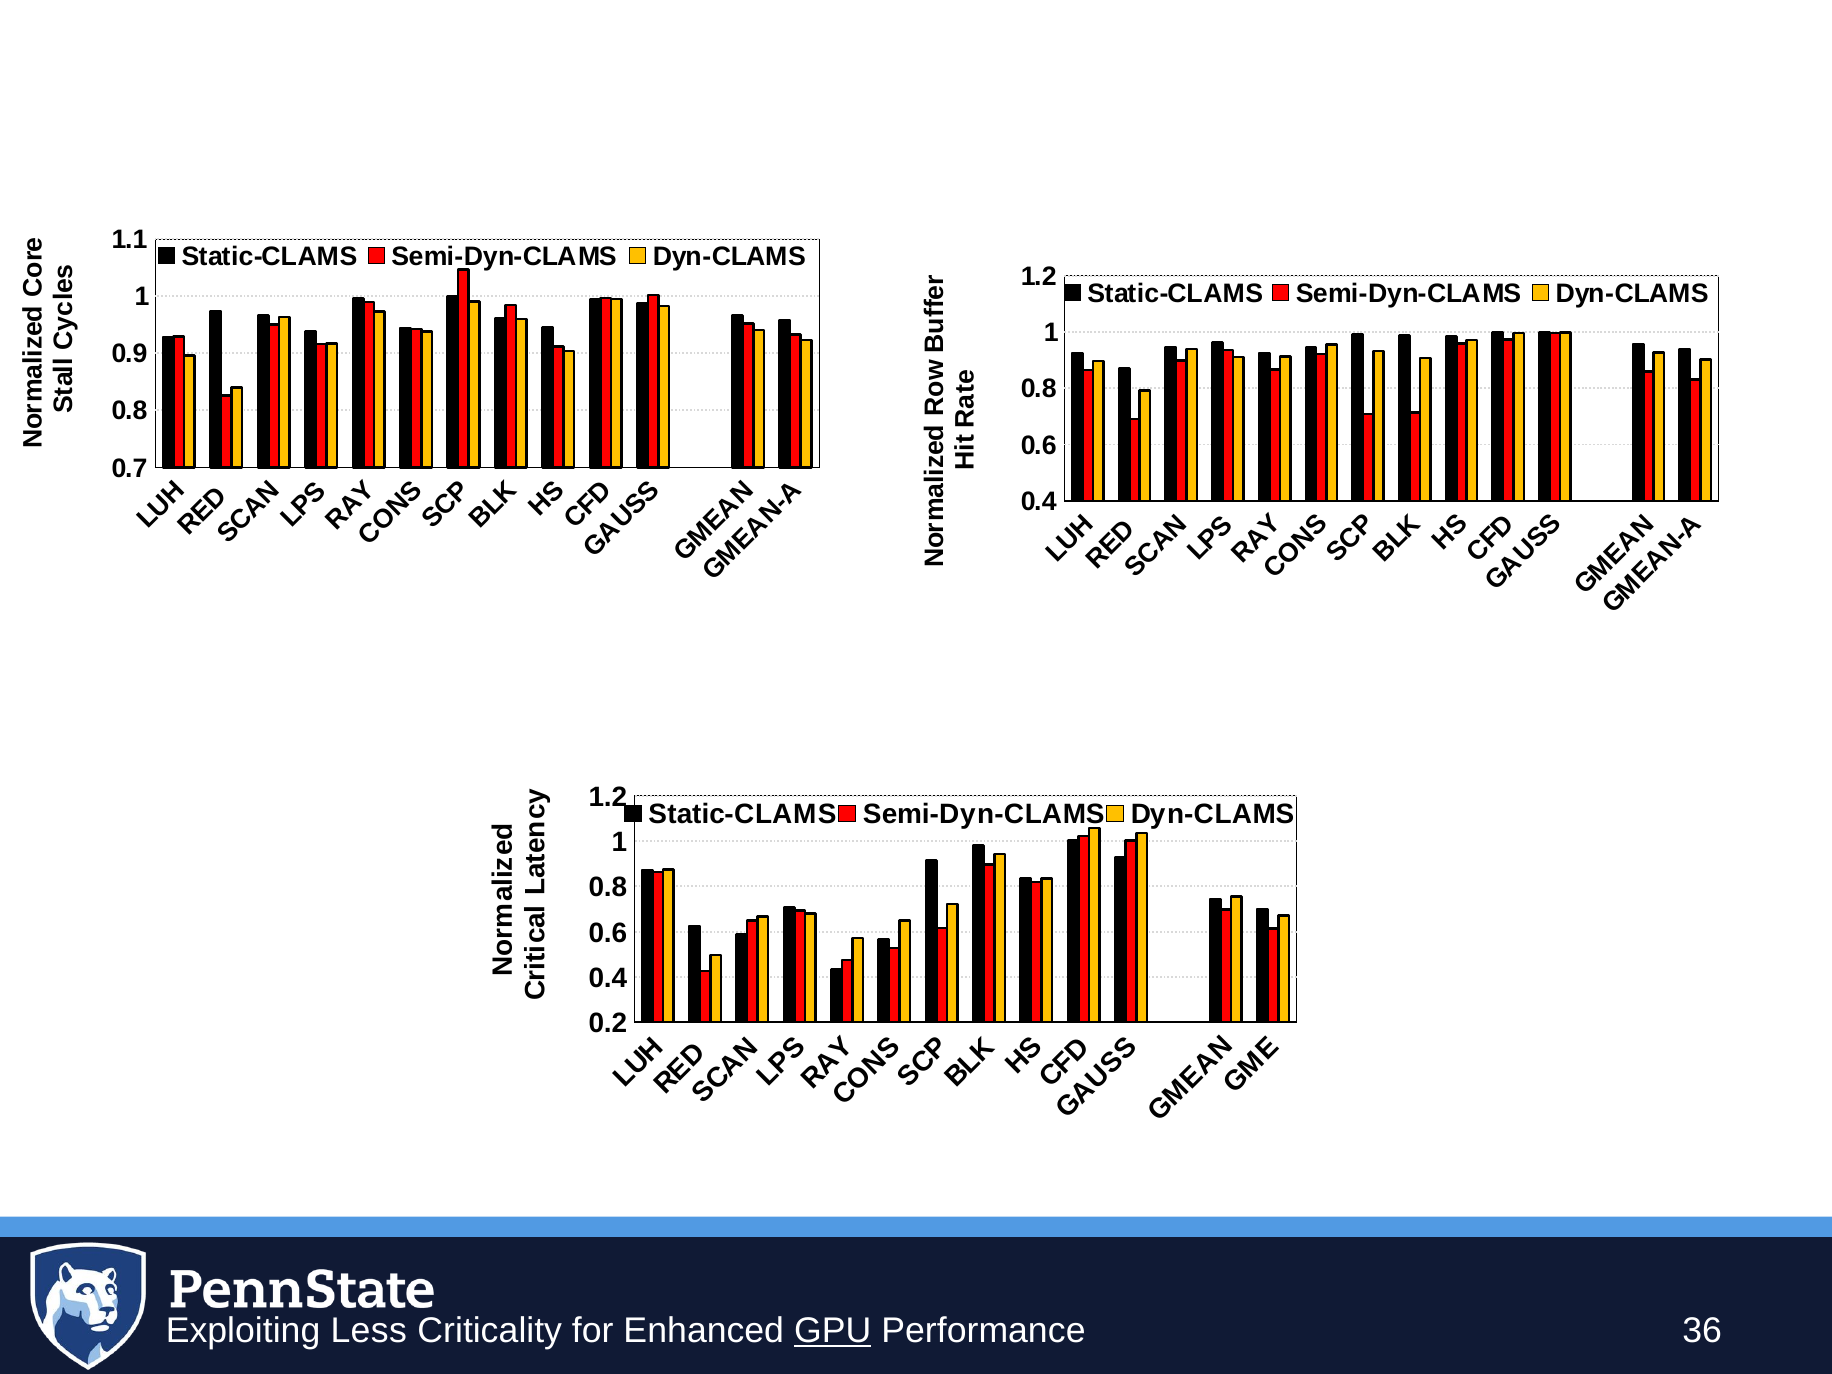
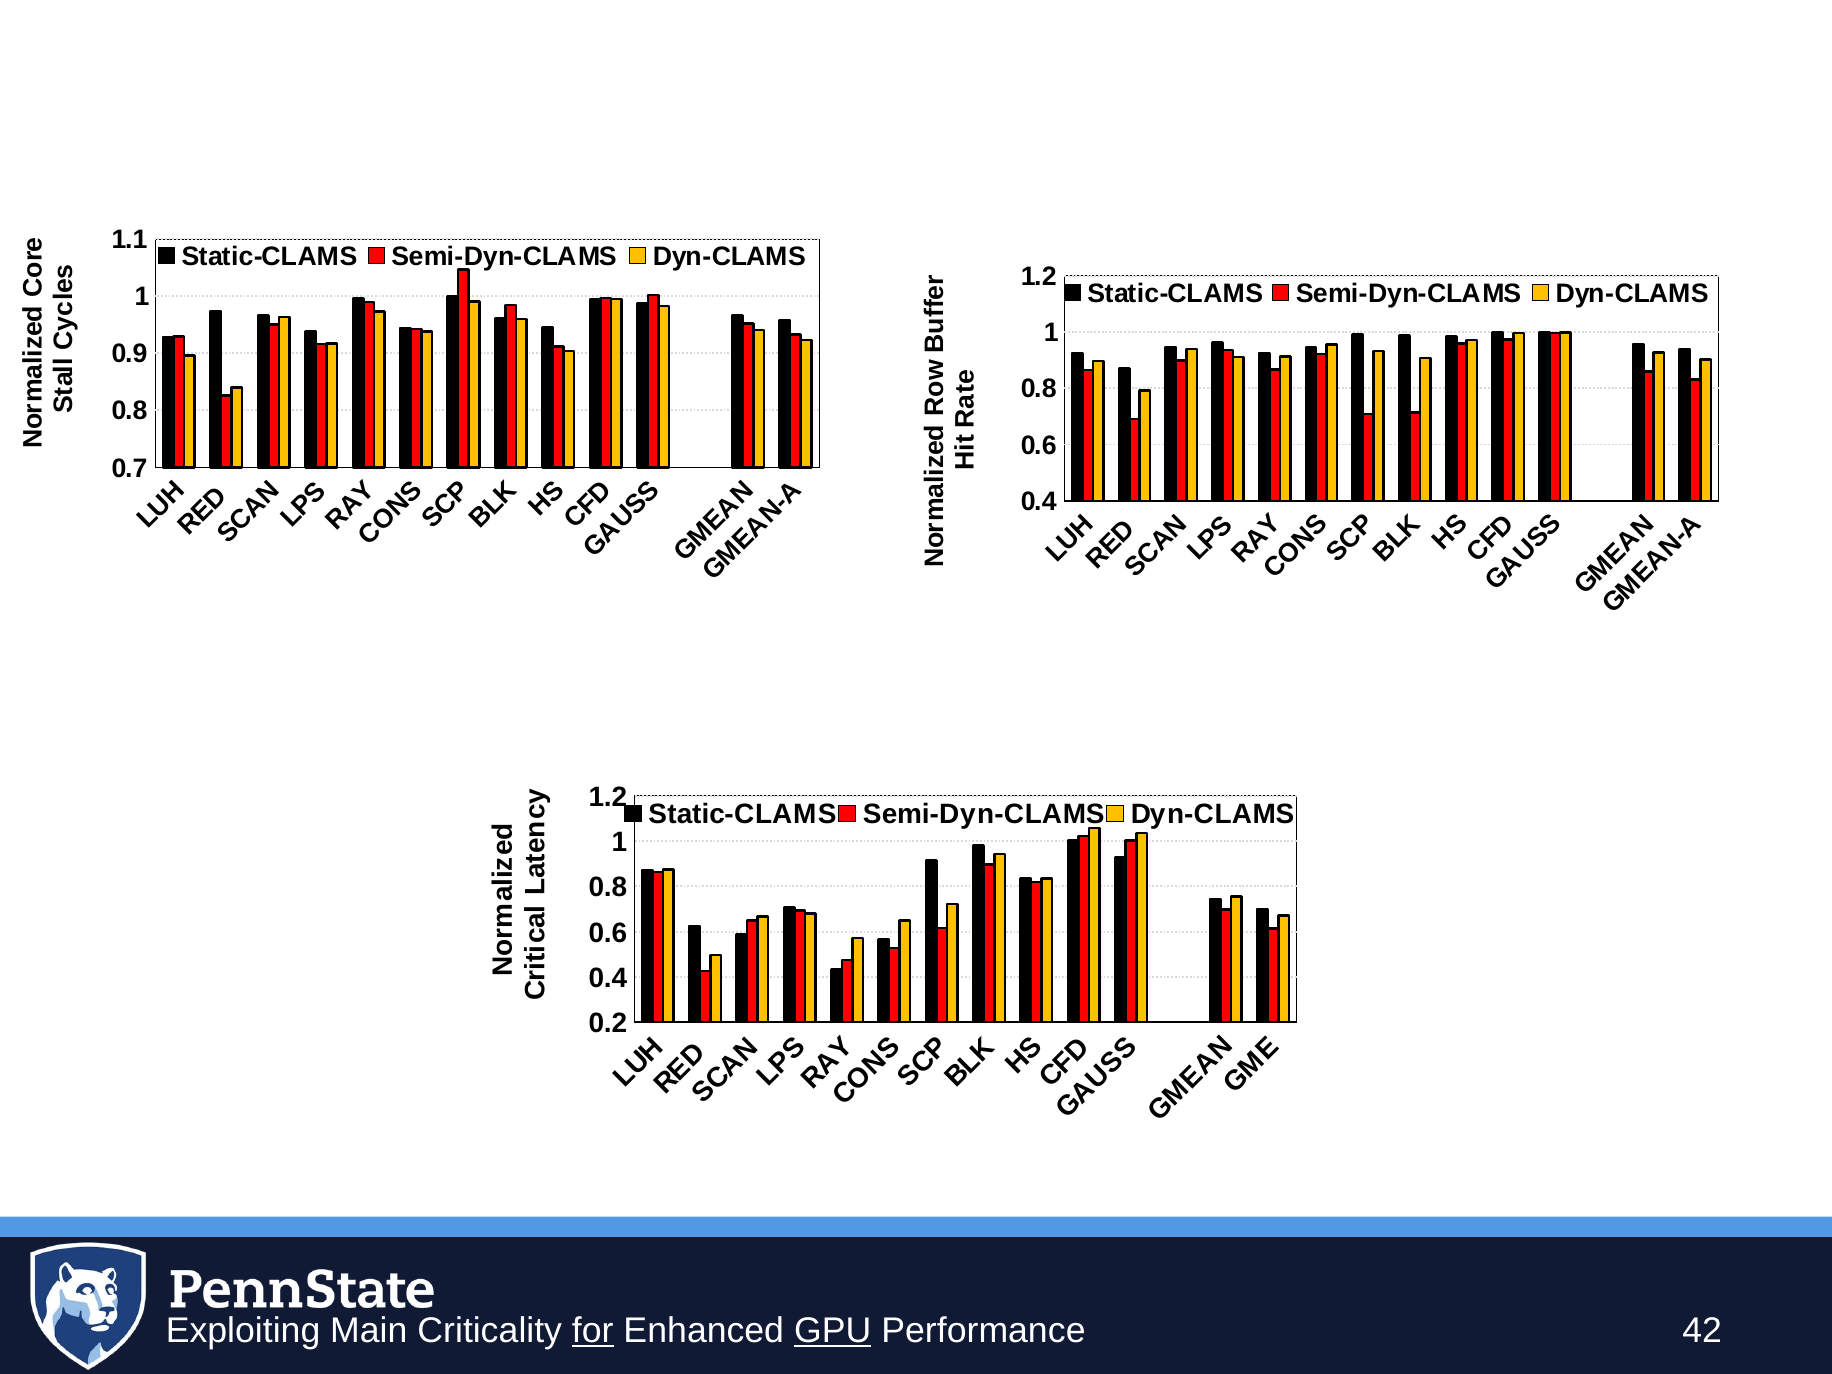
Less: Less -> Main
for underline: none -> present
36: 36 -> 42
